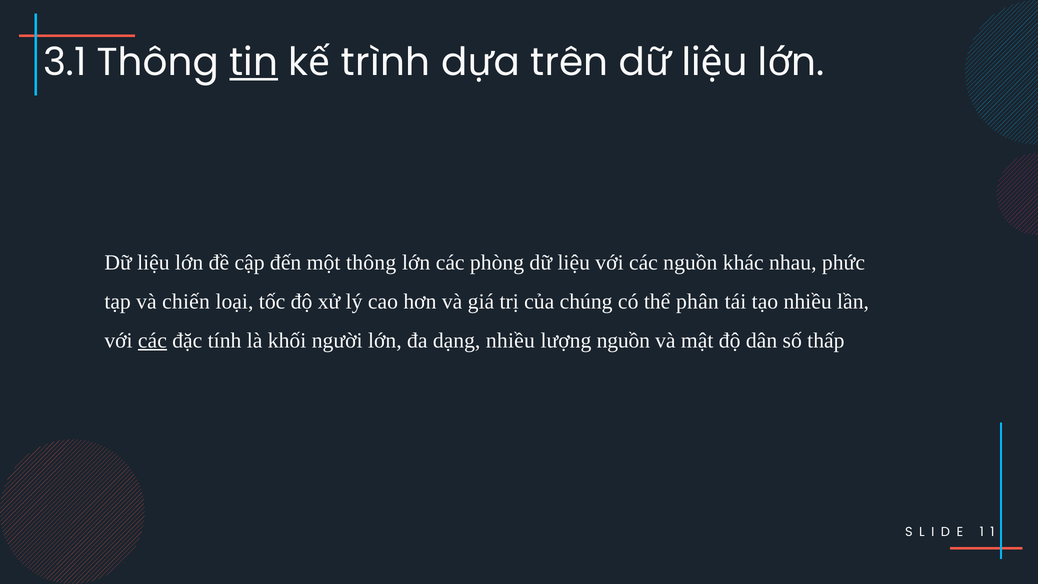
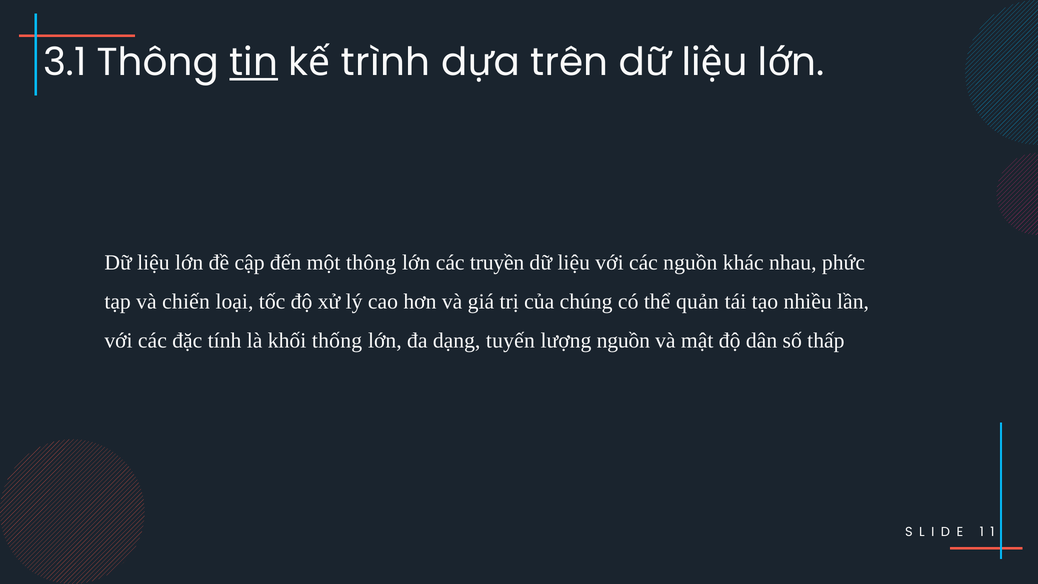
phòng: phòng -> truyền
phân: phân -> quản
các at (152, 341) underline: present -> none
người: người -> thống
dạng nhiều: nhiều -> tuyến
